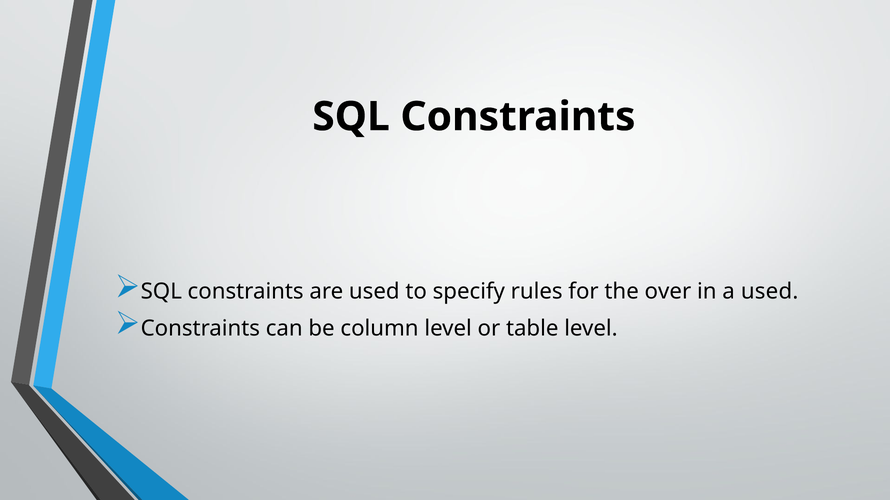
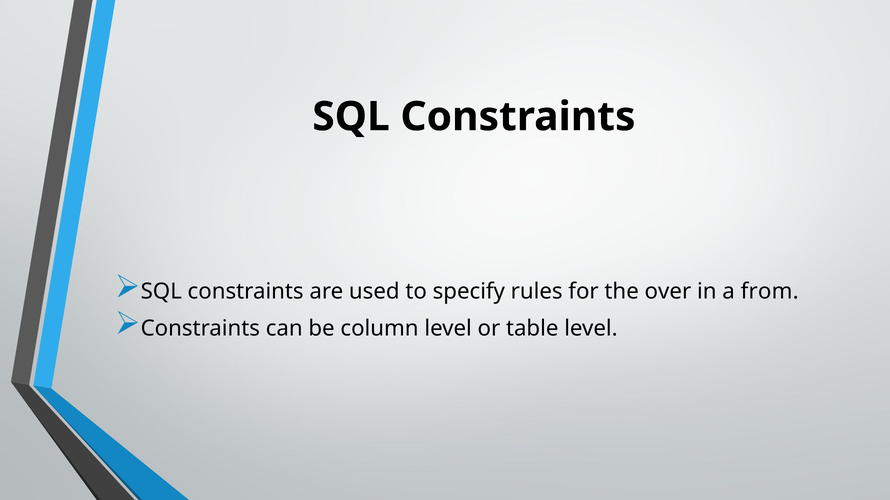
a used: used -> from
